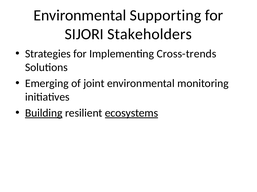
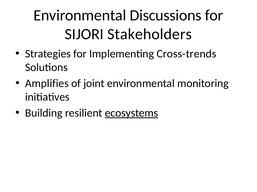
Supporting: Supporting -> Discussions
Emerging: Emerging -> Amplifies
Building underline: present -> none
